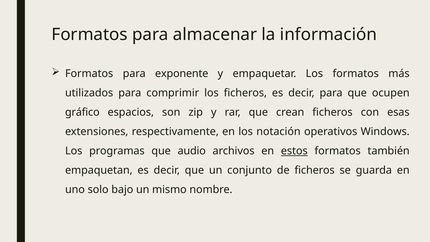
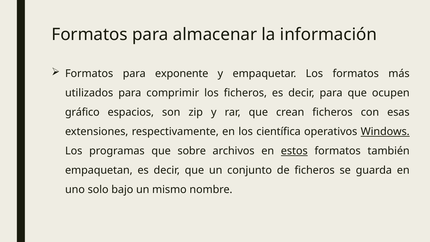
notación: notación -> científica
Windows underline: none -> present
audio: audio -> sobre
